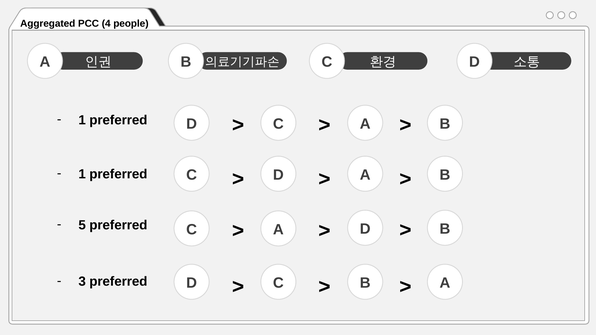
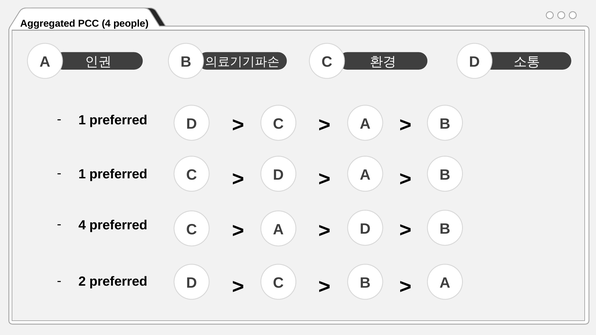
5 at (82, 225): 5 -> 4
3: 3 -> 2
